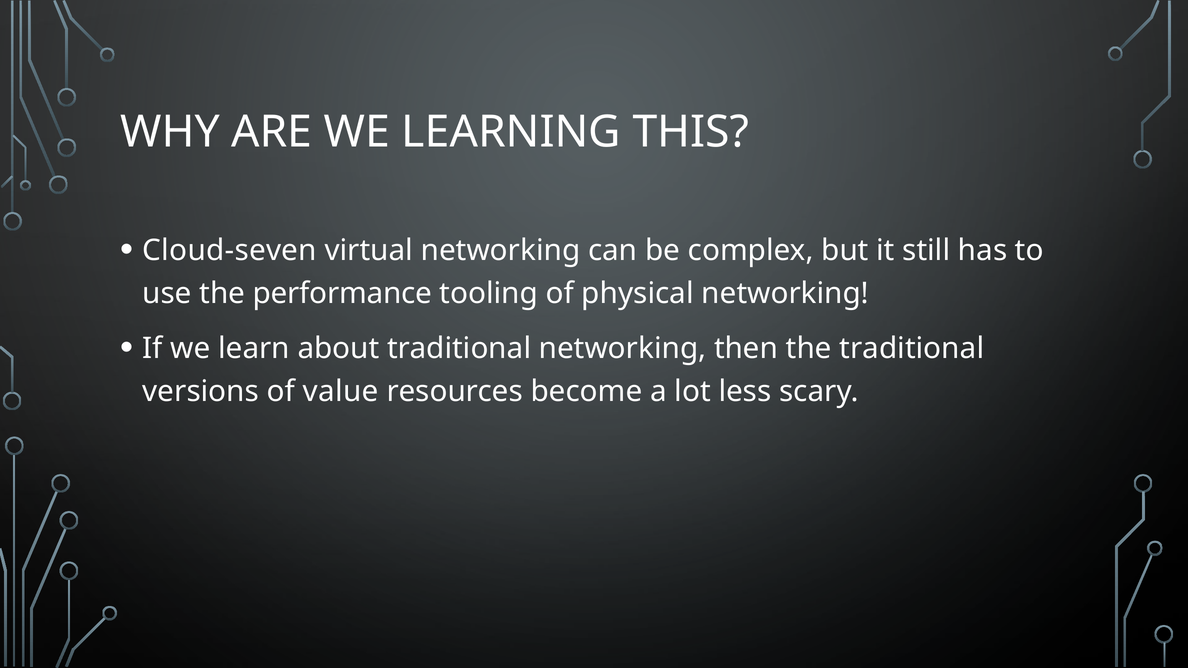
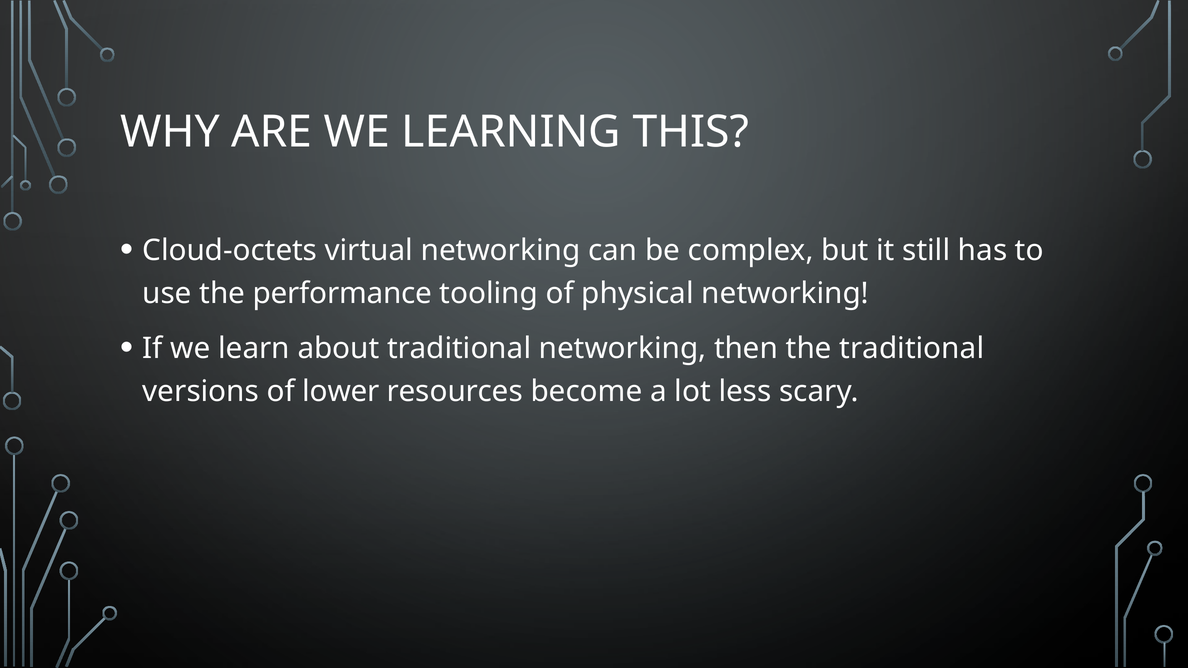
Cloud-seven: Cloud-seven -> Cloud-octets
value: value -> lower
